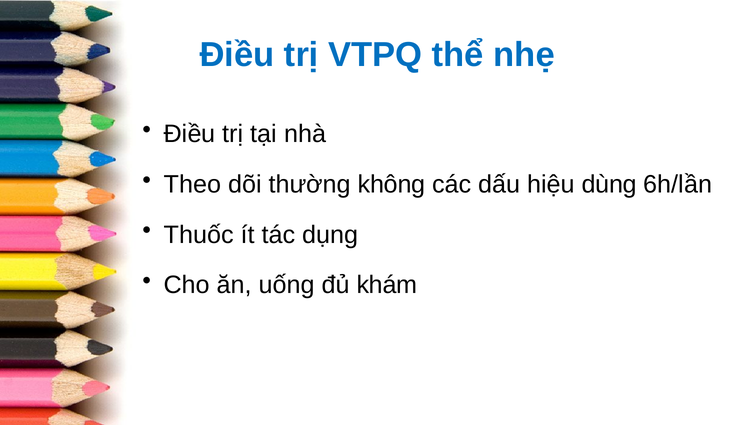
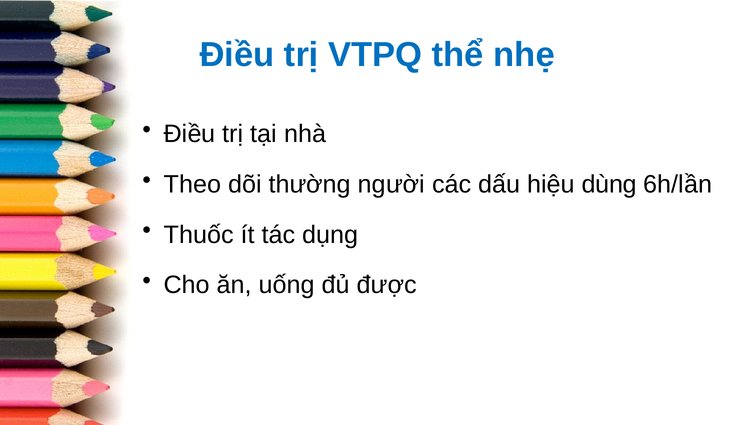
không: không -> người
khám: khám -> được
